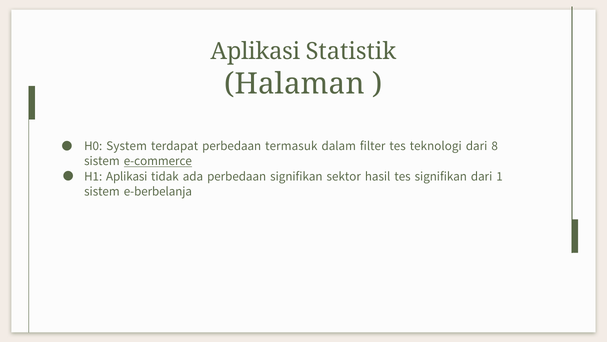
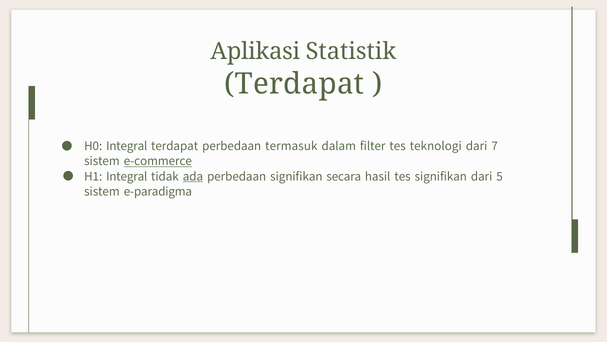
Halaman at (294, 84): Halaman -> Terdapat
H0 System: System -> Integral
8: 8 -> 7
H1 Aplikasi: Aplikasi -> Integral
ada underline: none -> present
sektor: sektor -> secara
1: 1 -> 5
e-berbelanja: e-berbelanja -> e-paradigma
